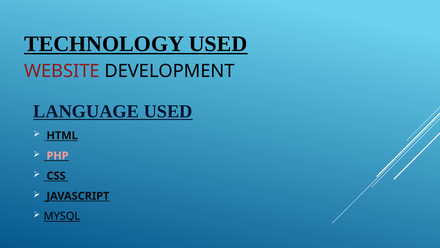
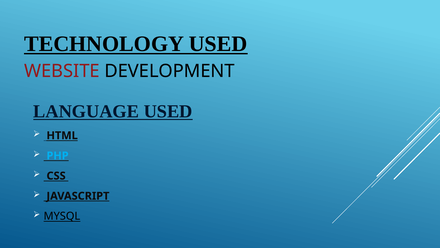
PHP colour: pink -> light blue
